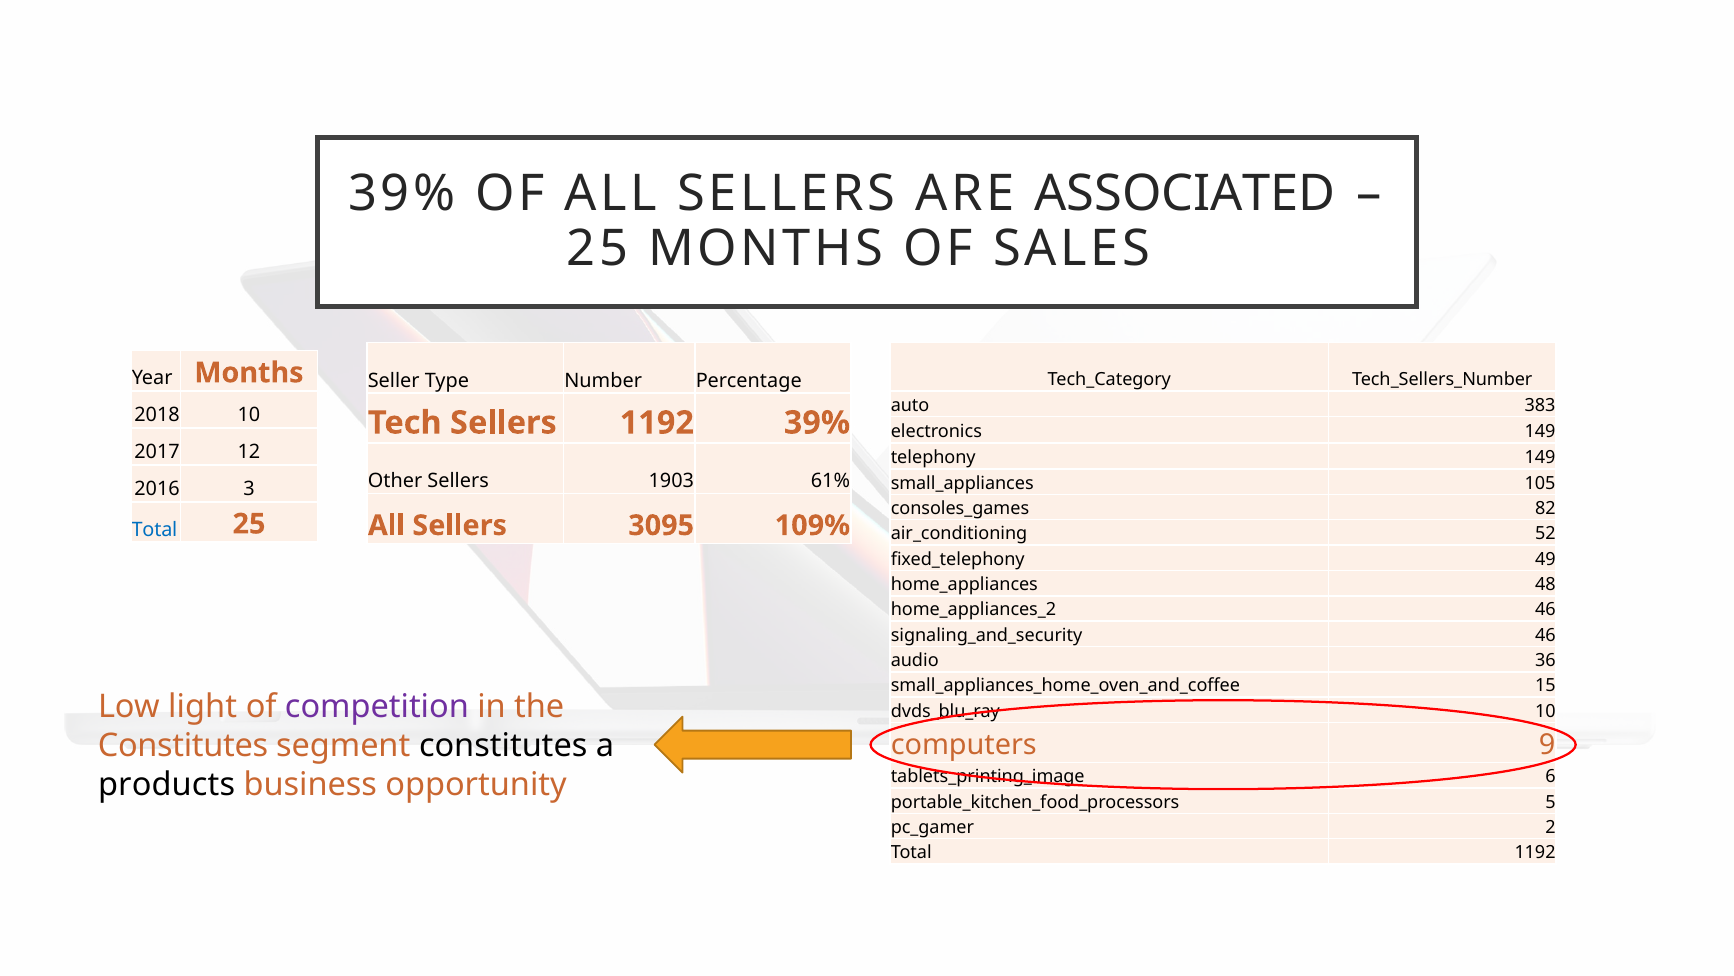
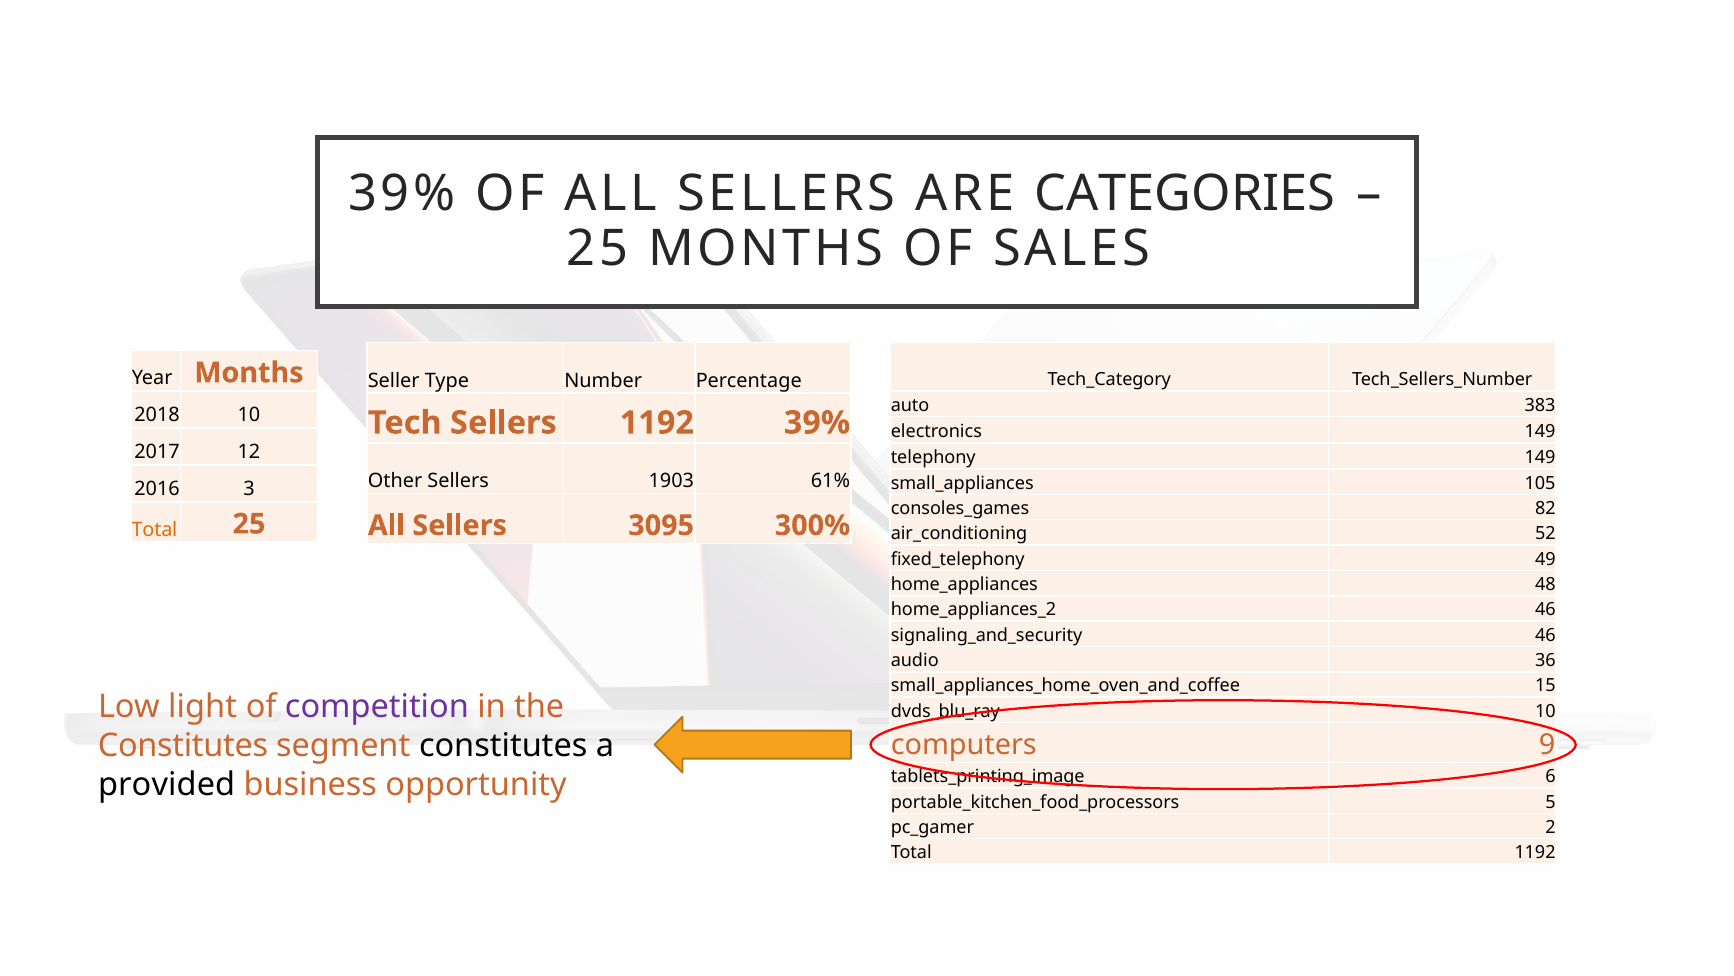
ASSOCIATED: ASSOCIATED -> CATEGORIES
109%: 109% -> 300%
Total at (154, 529) colour: blue -> orange
products: products -> provided
